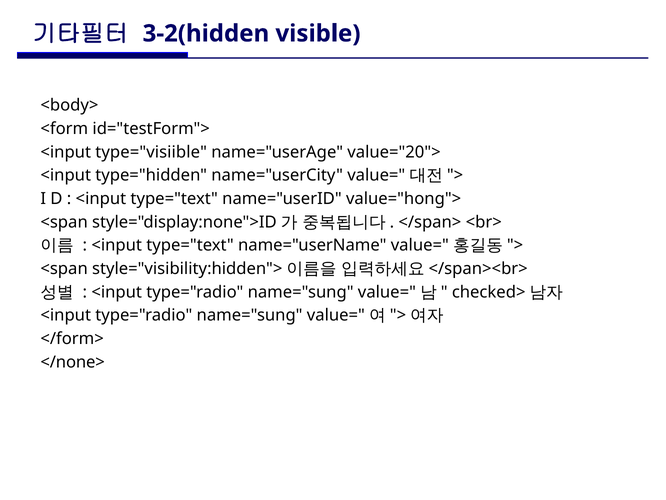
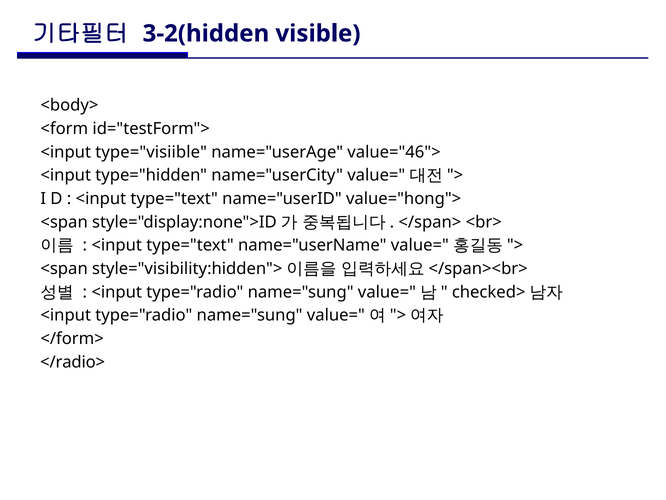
value="20">: value="20"> -> value="46">
</none>: </none> -> </radio>
